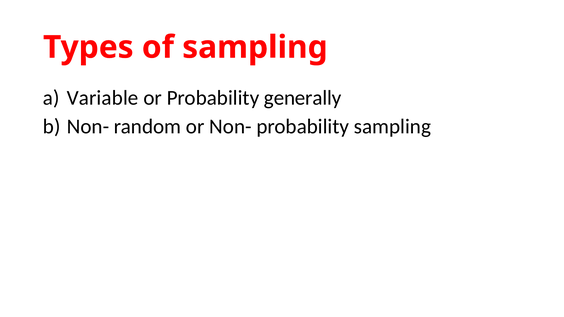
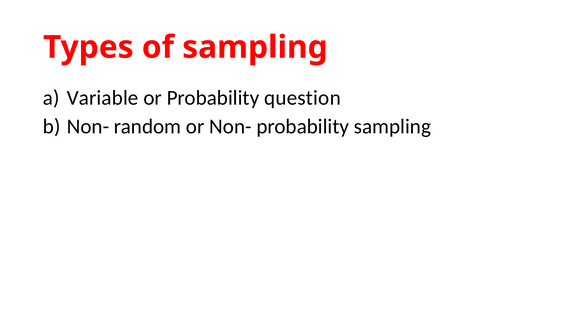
generally: generally -> question
